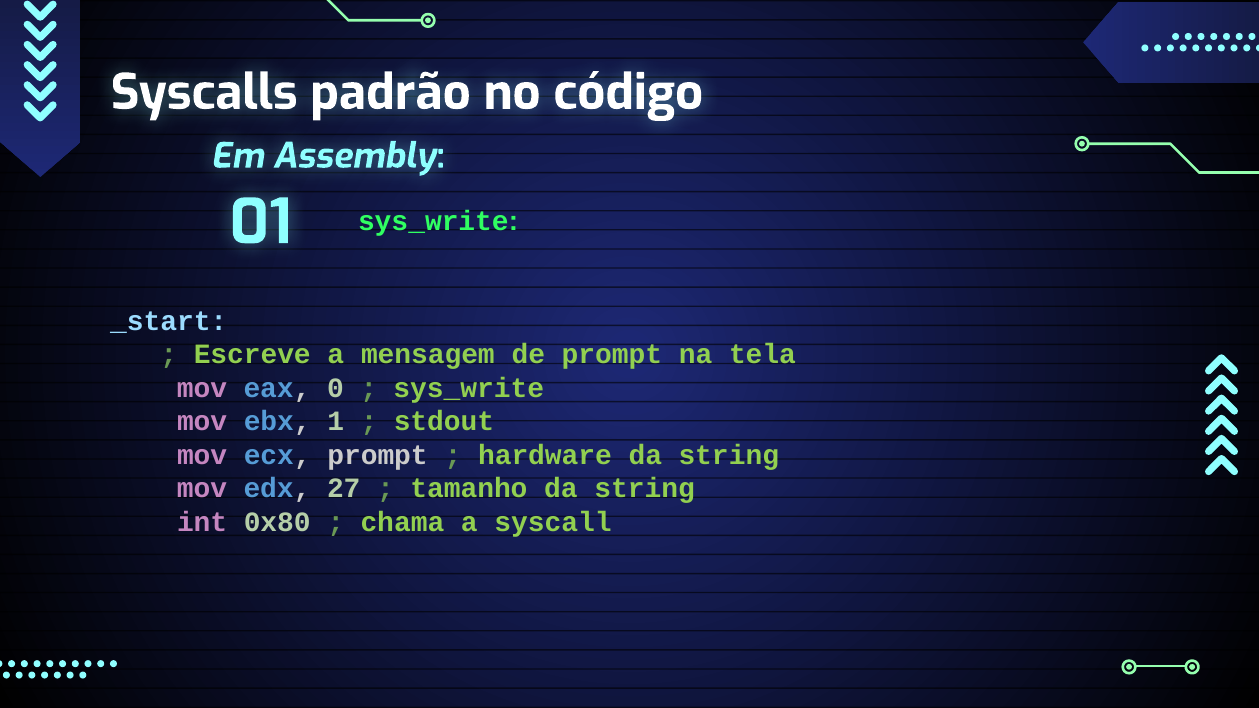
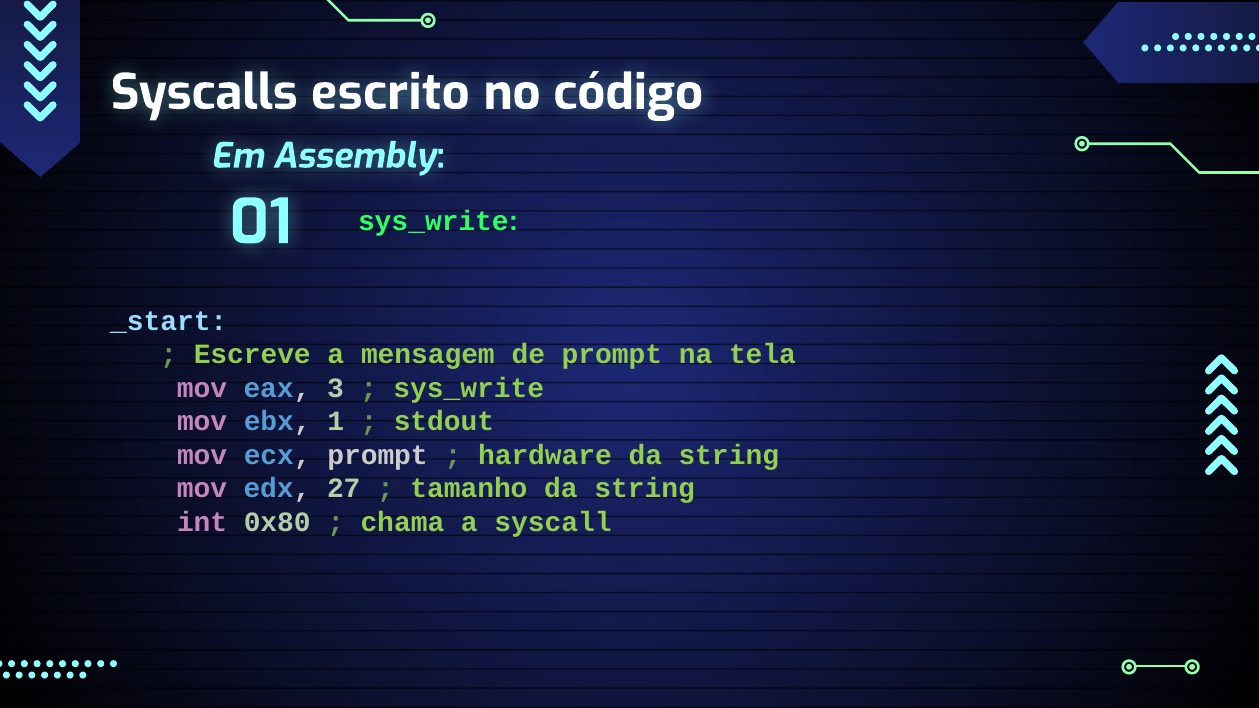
padrão: padrão -> escrito
0: 0 -> 3
